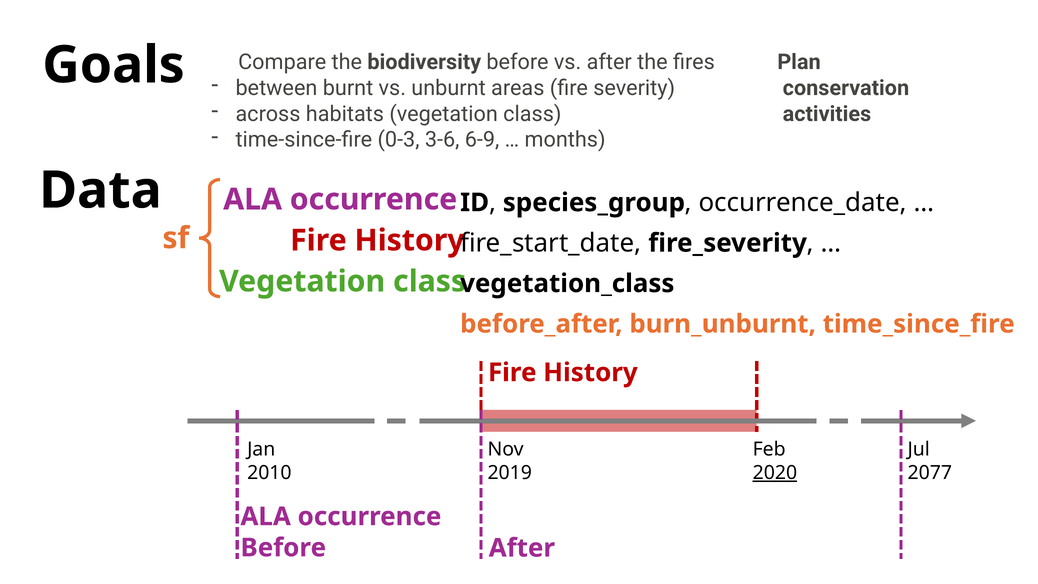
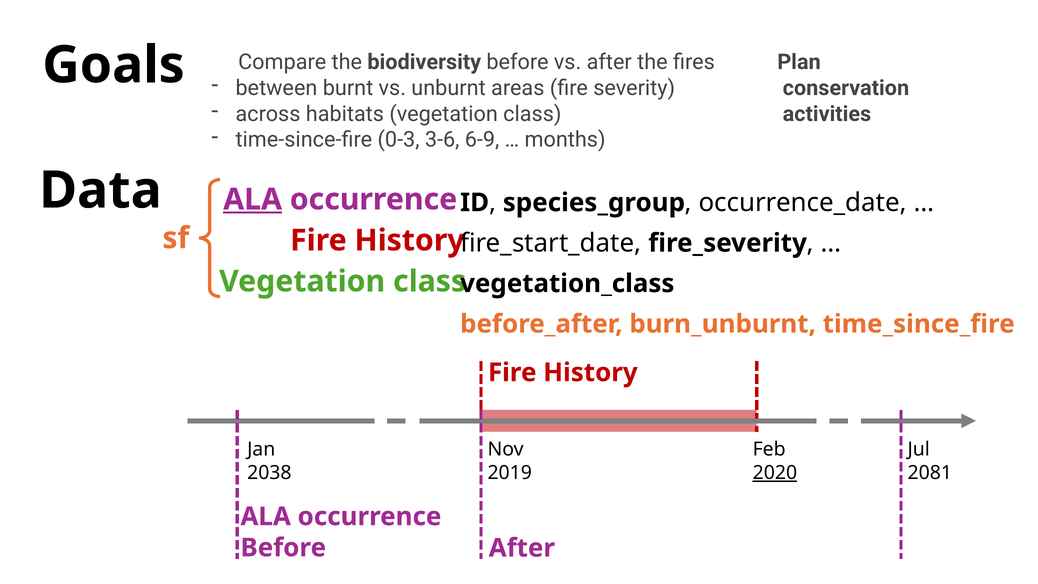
ALA at (253, 199) underline: none -> present
2010: 2010 -> 2038
2077: 2077 -> 2081
